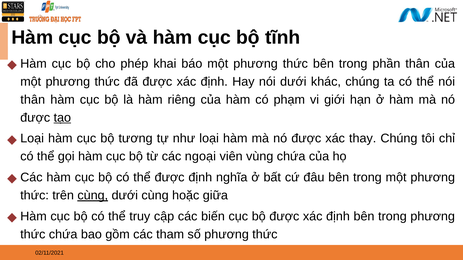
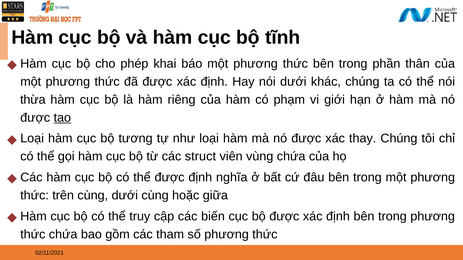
thân at (33, 100): thân -> thừa
ngoại: ngoại -> struct
cùng at (93, 196) underline: present -> none
